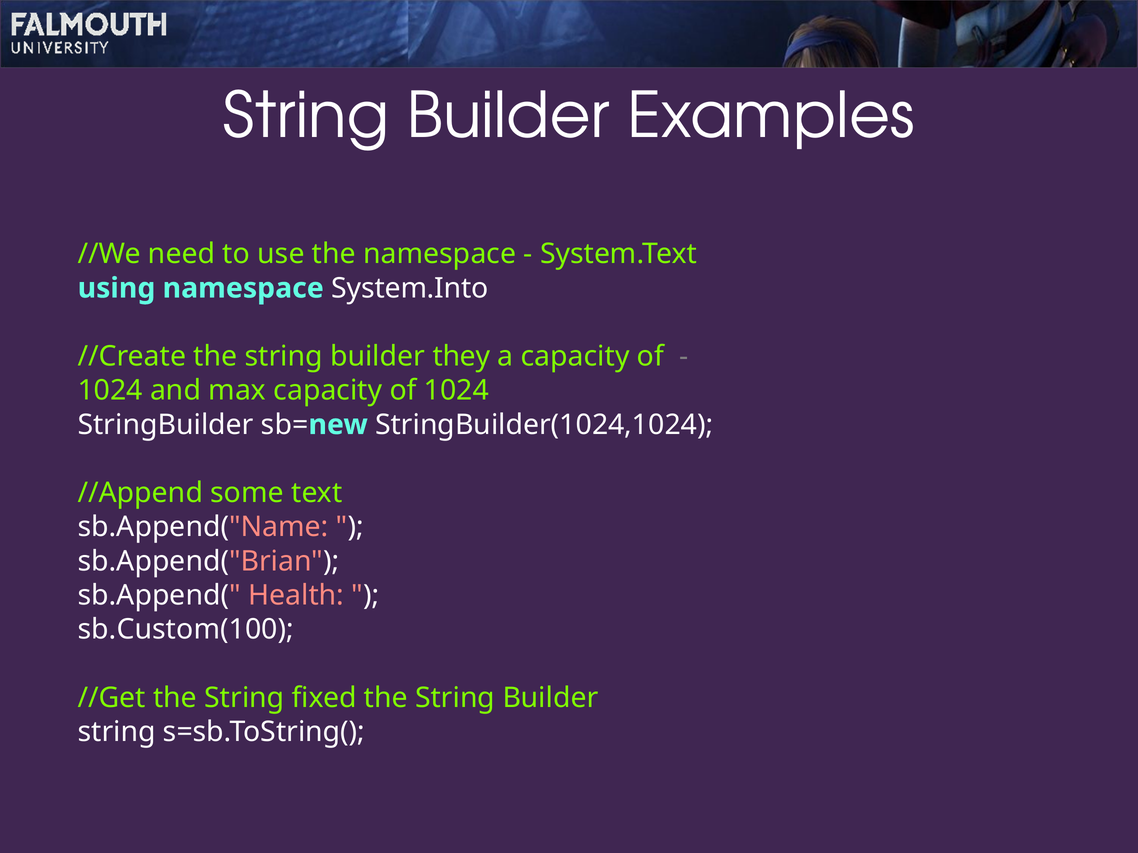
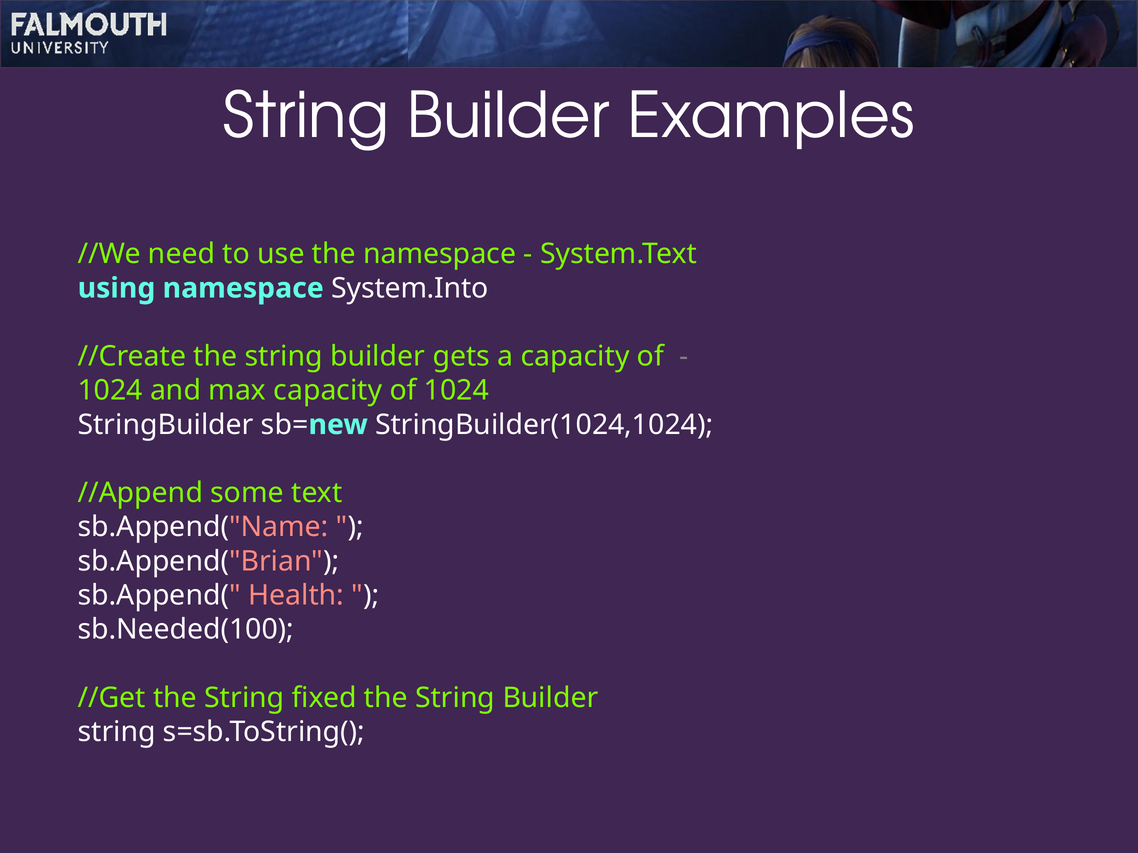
they: they -> gets
sb.Custom(100: sb.Custom(100 -> sb.Needed(100
